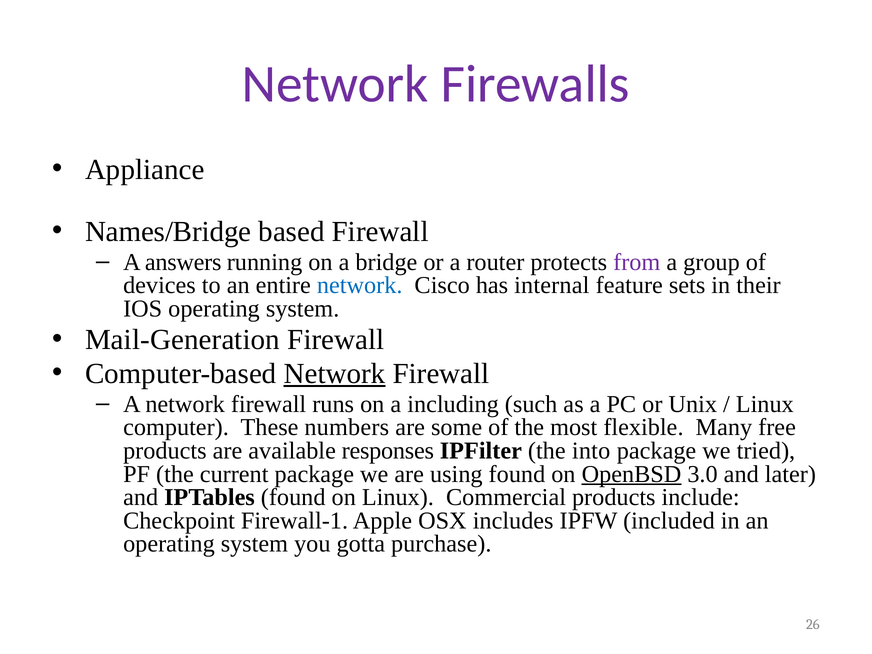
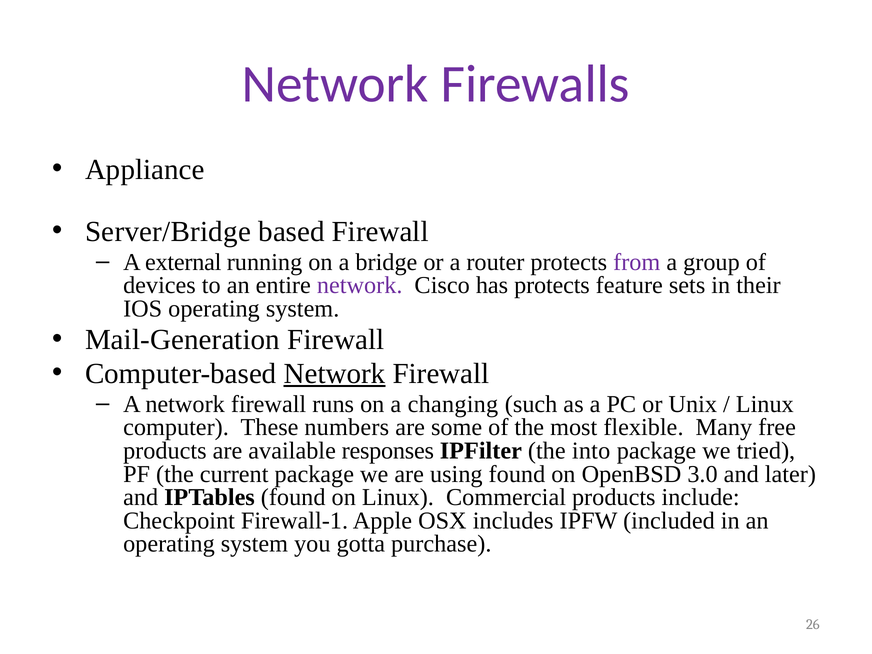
Names/Bridge: Names/Bridge -> Server/Bridge
answers: answers -> external
network at (360, 285) colour: blue -> purple
has internal: internal -> protects
including: including -> changing
OpenBSD underline: present -> none
